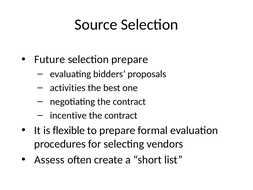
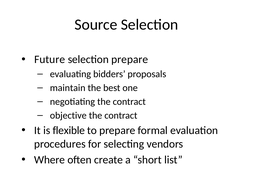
activities: activities -> maintain
incentive: incentive -> objective
Assess: Assess -> Where
